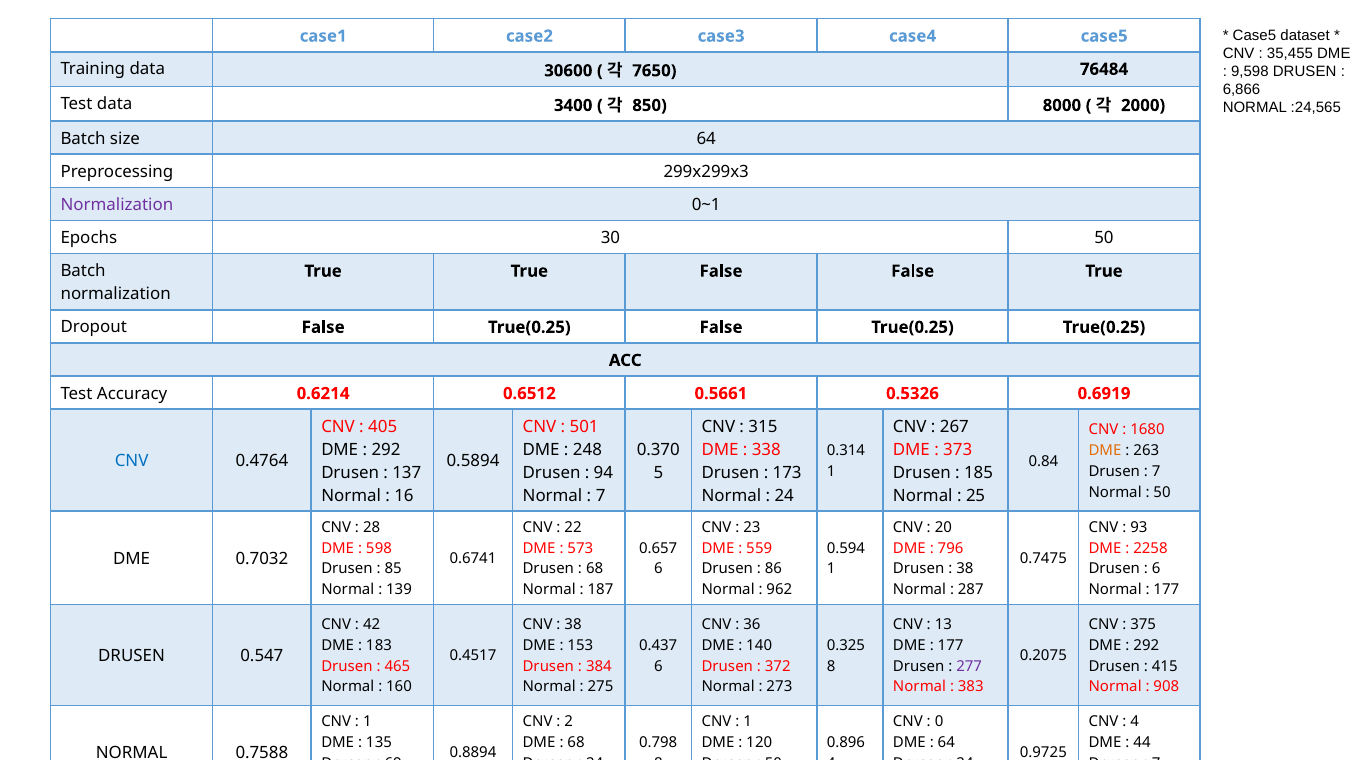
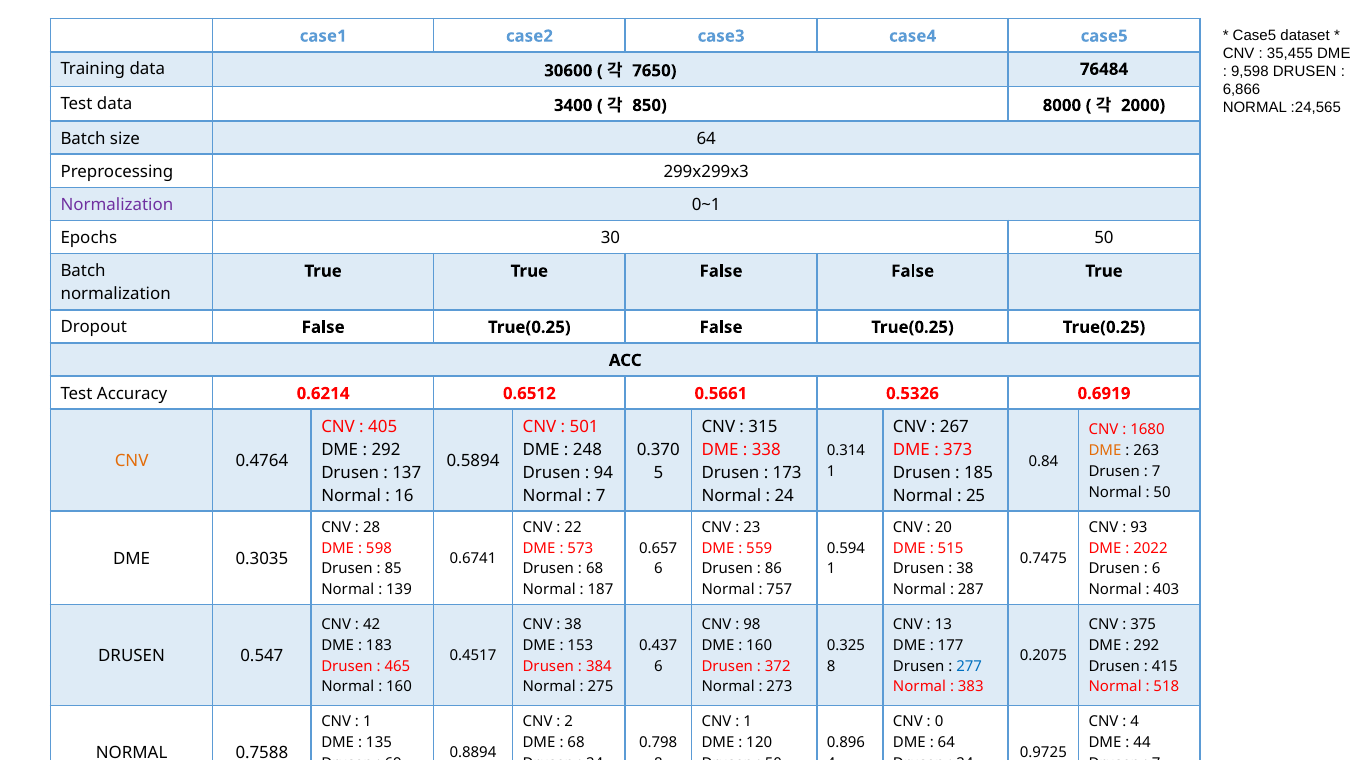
CNV at (132, 461) colour: blue -> orange
796: 796 -> 515
2258: 2258 -> 2022
0.7032: 0.7032 -> 0.3035
962: 962 -> 757
177 at (1166, 590): 177 -> 403
36: 36 -> 98
140 at (759, 645): 140 -> 160
277 colour: purple -> blue
908: 908 -> 518
